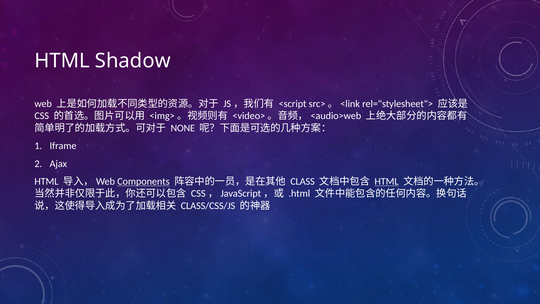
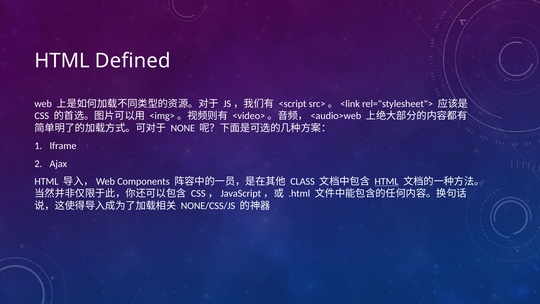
Shadow: Shadow -> Defined
Components underline: present -> none
CLASS/CSS/JS: CLASS/CSS/JS -> NONE/CSS/JS
